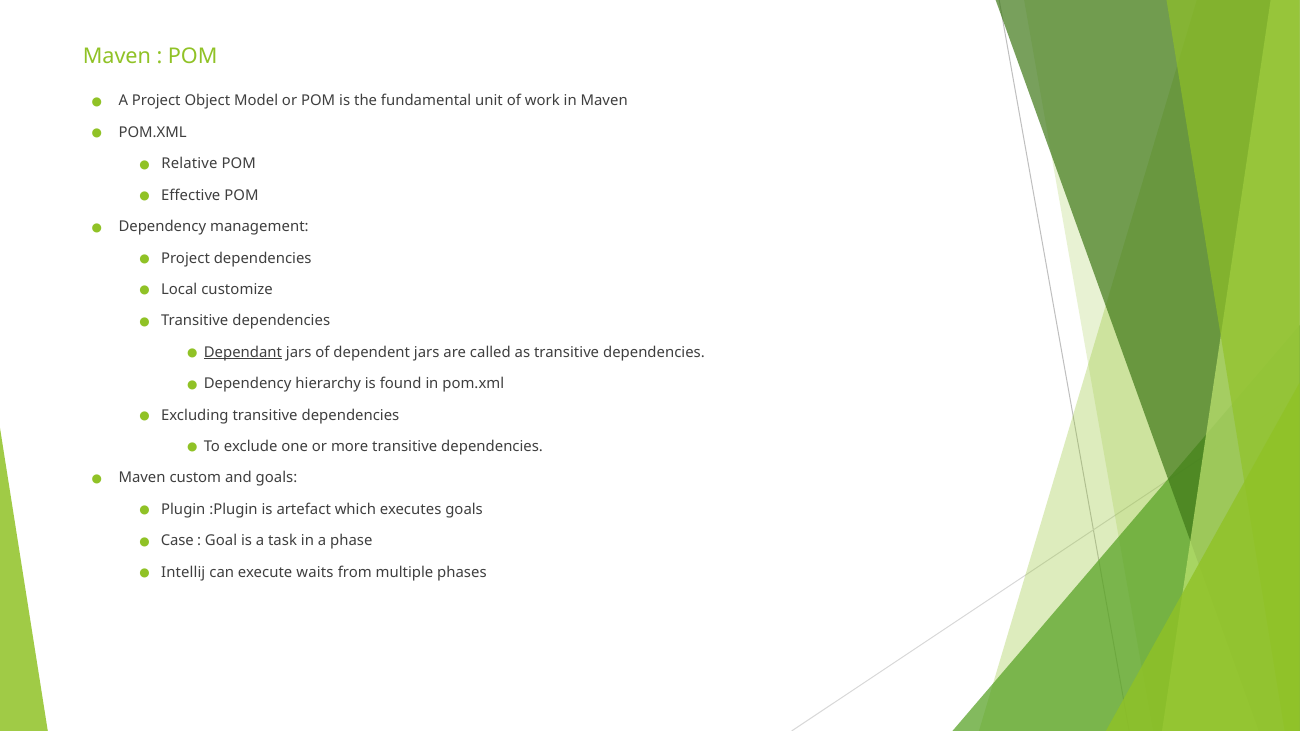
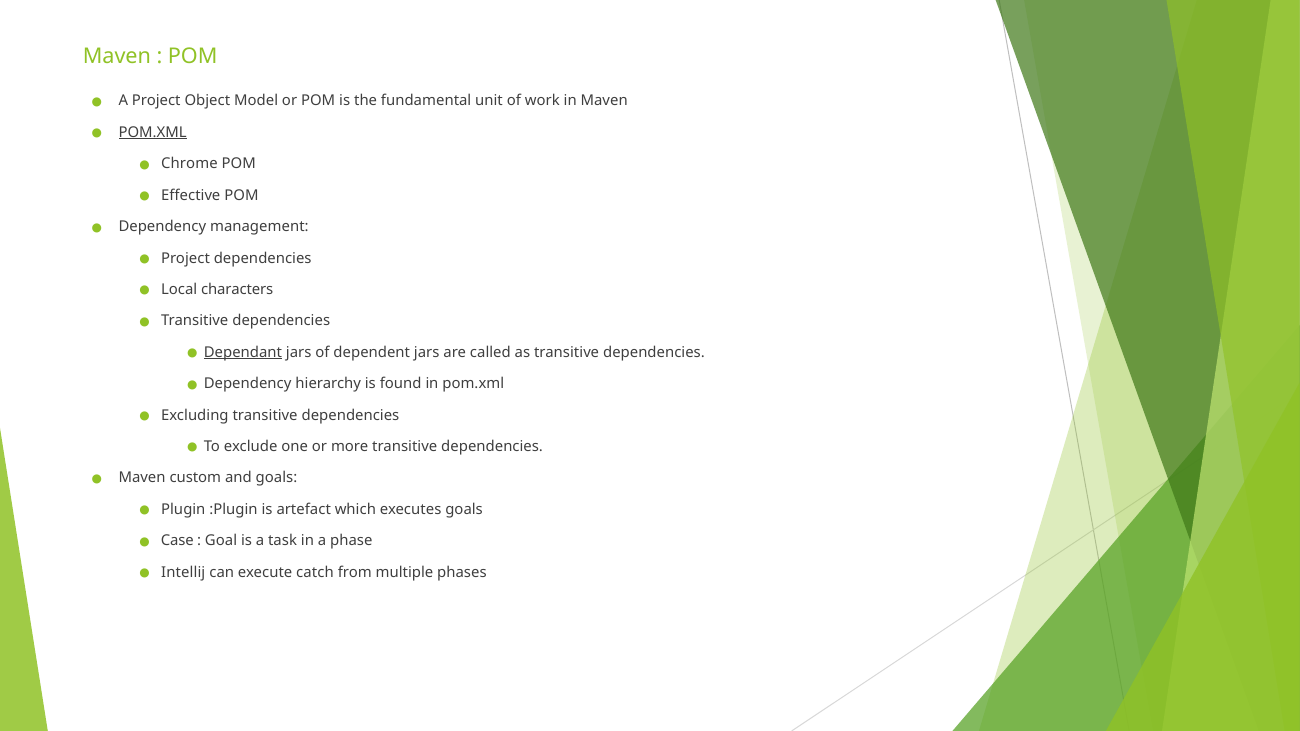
POM.XML at (153, 132) underline: none -> present
Relative: Relative -> Chrome
customize: customize -> characters
waits: waits -> catch
